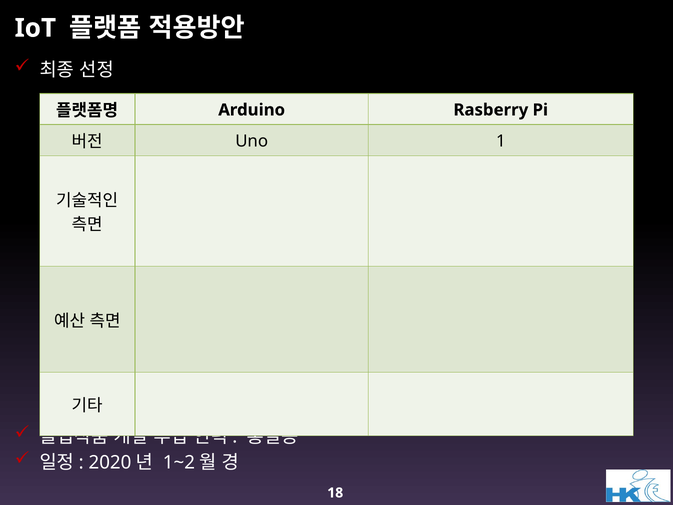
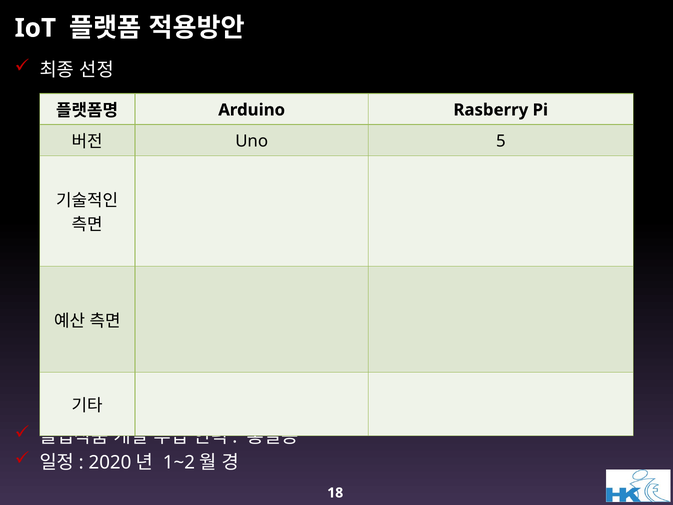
1: 1 -> 5
